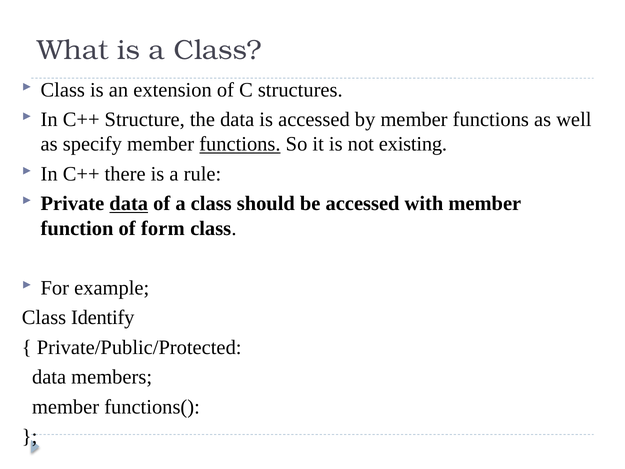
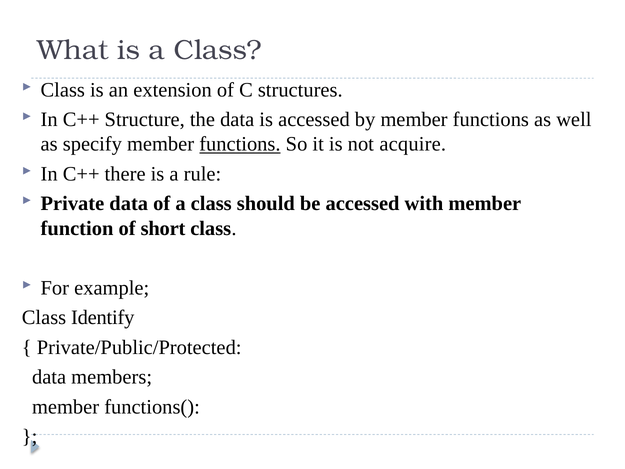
existing: existing -> acquire
data at (129, 204) underline: present -> none
form: form -> short
